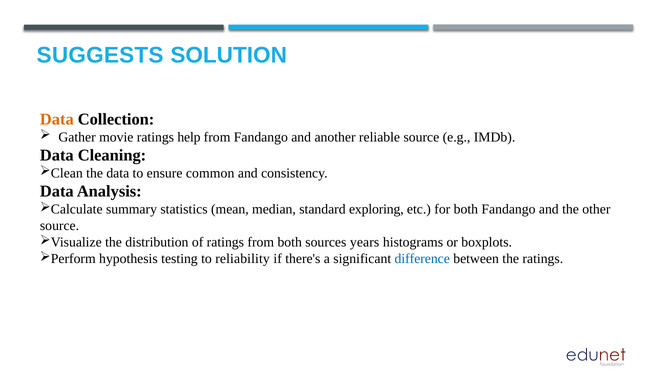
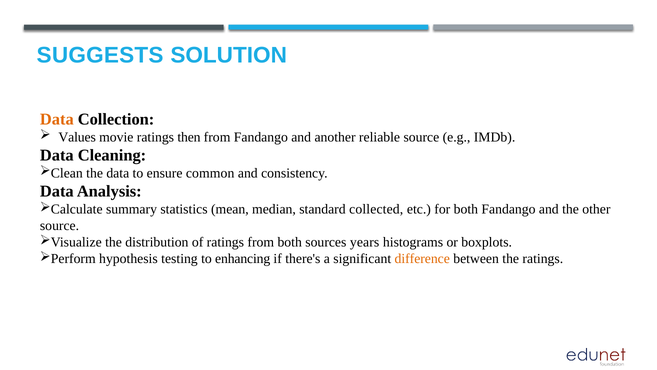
Gather: Gather -> Values
help: help -> then
exploring: exploring -> collected
reliability: reliability -> enhancing
difference colour: blue -> orange
